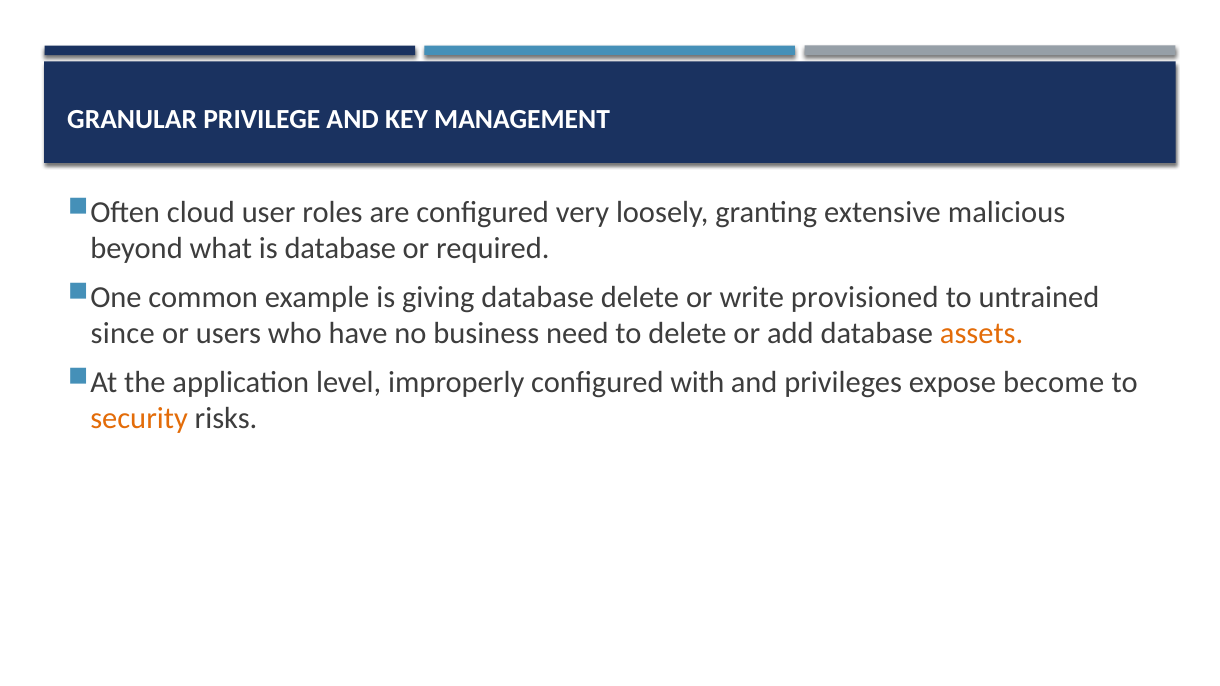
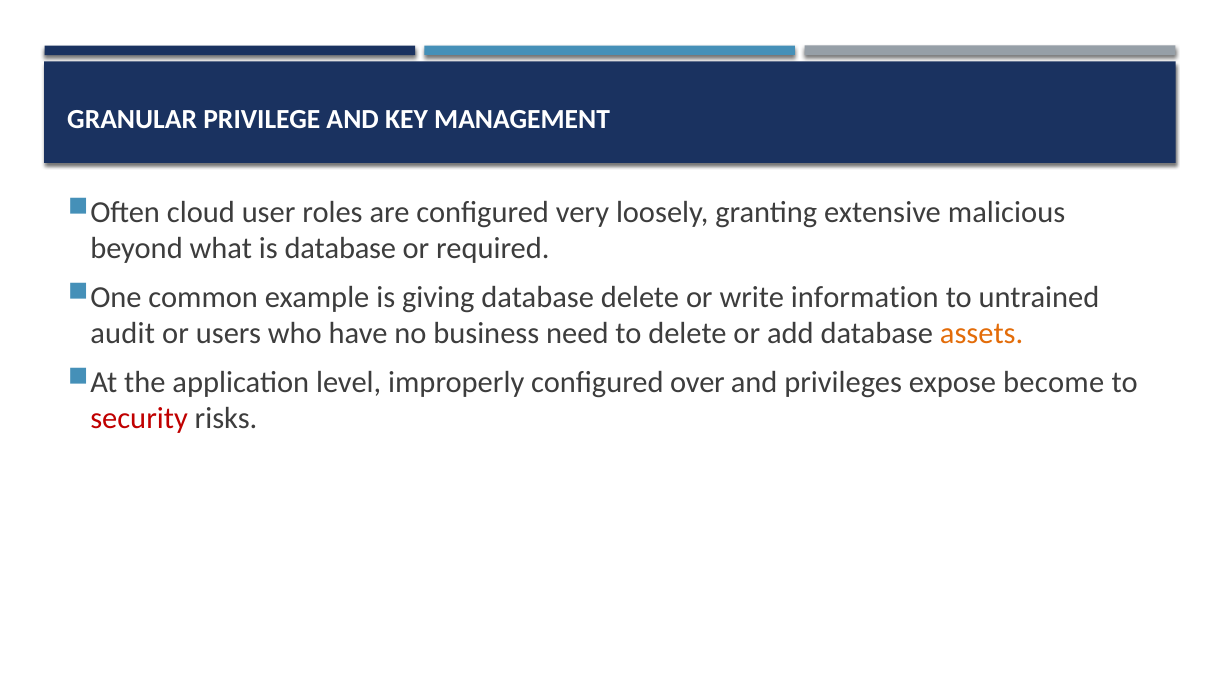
provisioned: provisioned -> information
since: since -> audit
with: with -> over
security colour: orange -> red
